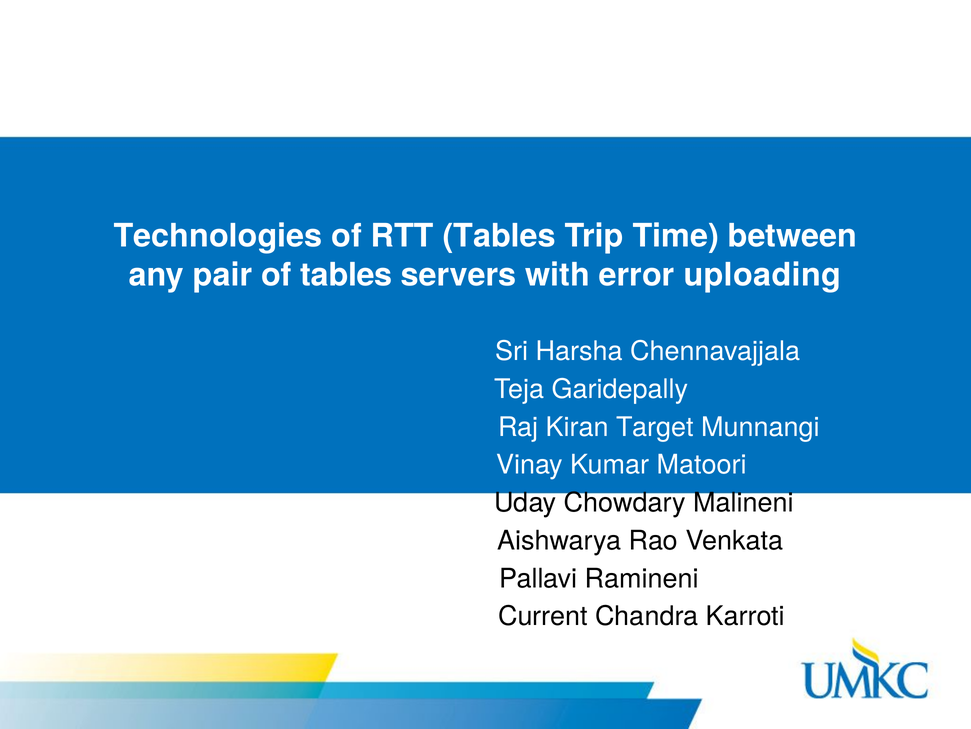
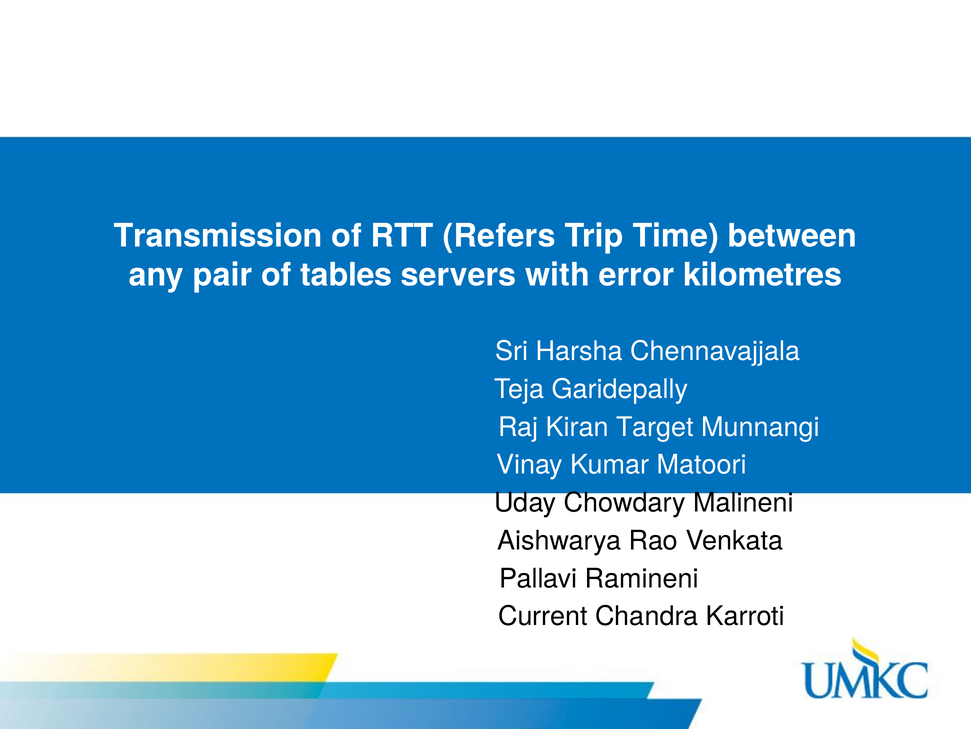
Technologies: Technologies -> Transmission
RTT Tables: Tables -> Refers
uploading: uploading -> kilometres
